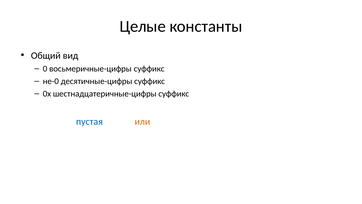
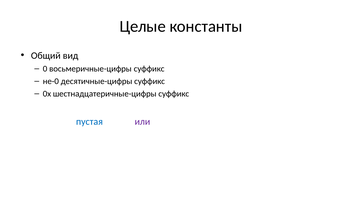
или colour: orange -> purple
